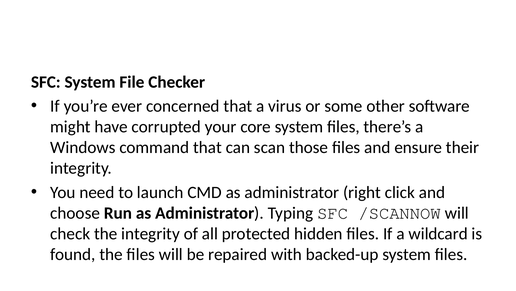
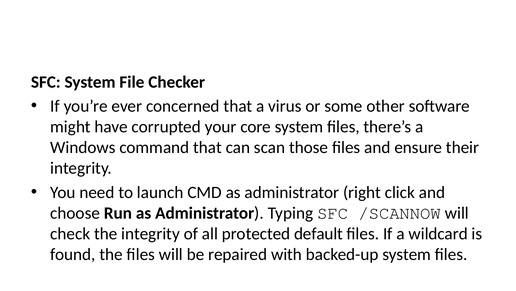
hidden: hidden -> default
